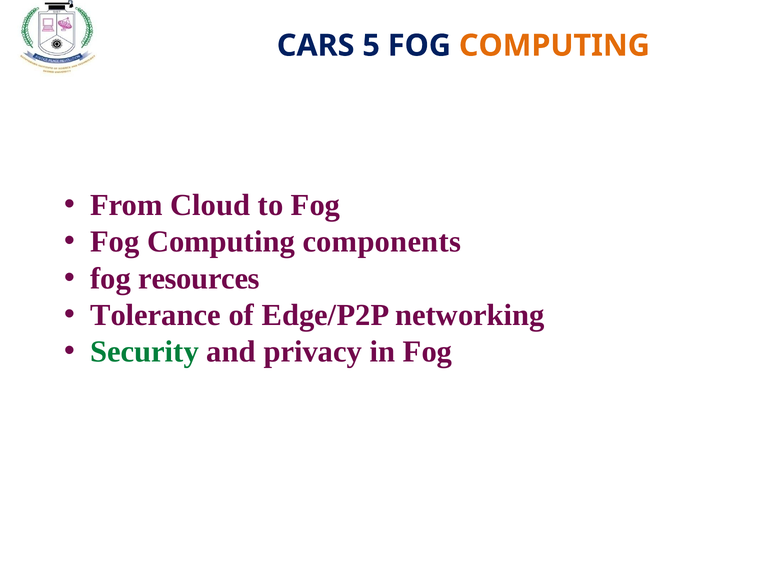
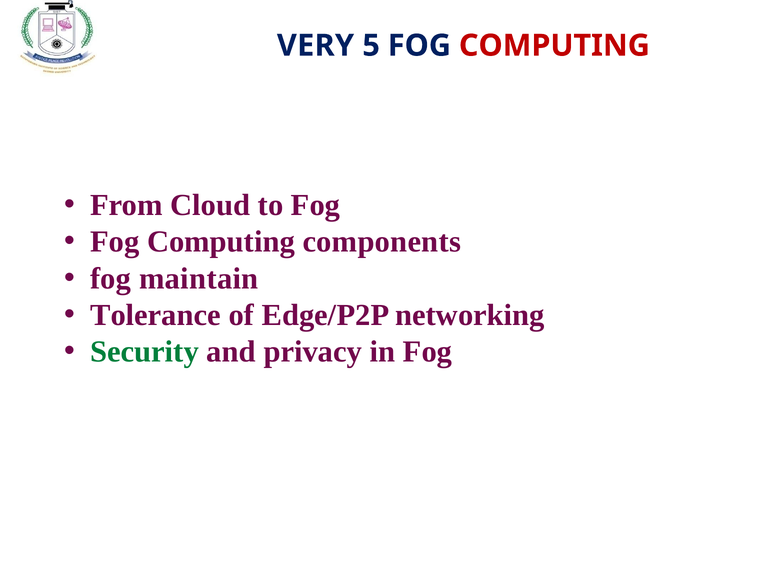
CARS: CARS -> VERY
COMPUTING at (554, 46) colour: orange -> red
resources: resources -> maintain
